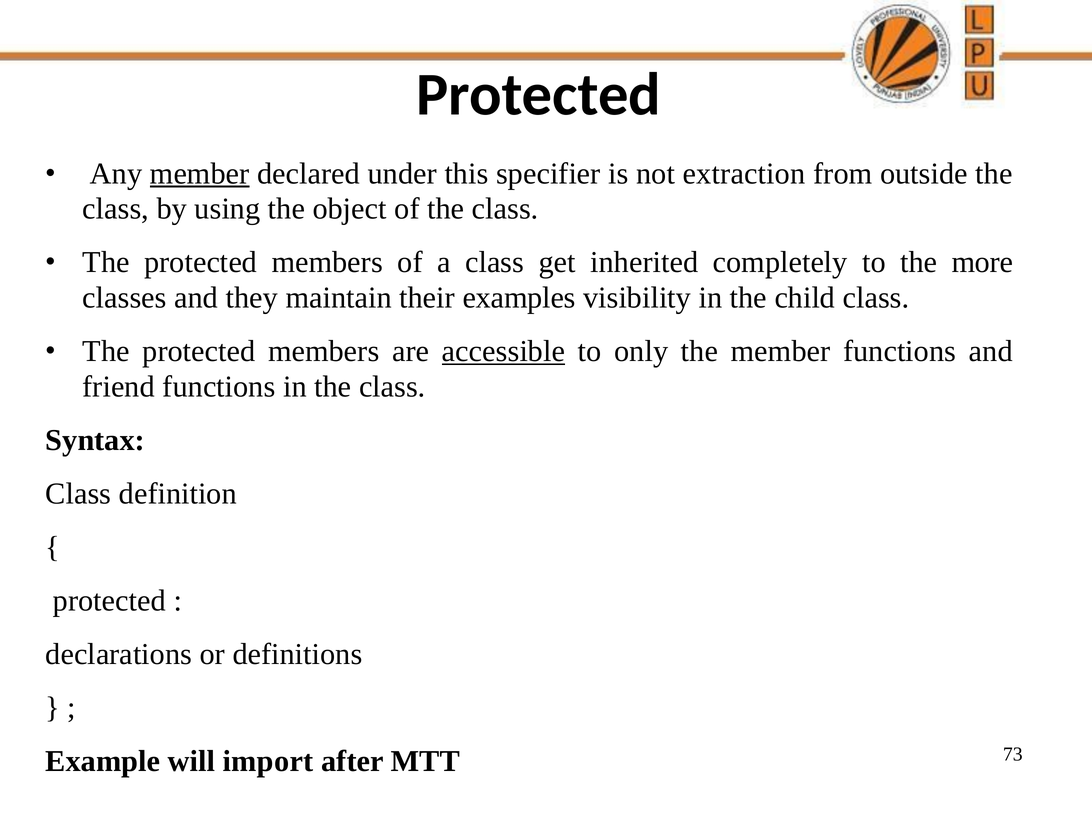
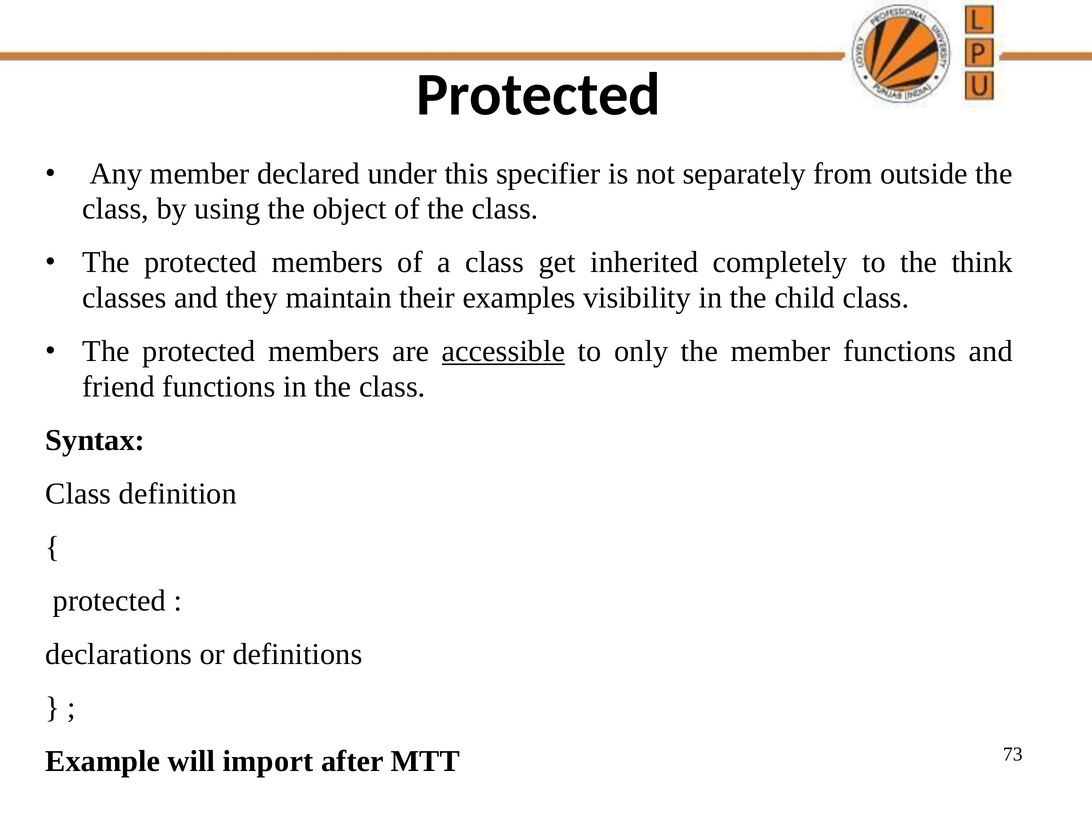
member at (200, 174) underline: present -> none
extraction: extraction -> separately
more: more -> think
